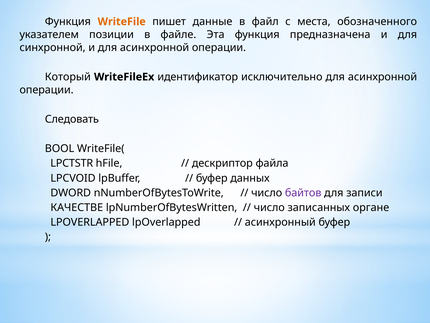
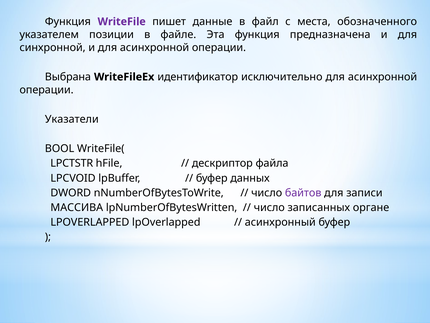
WriteFile colour: orange -> purple
Который: Который -> Выбрана
Следовать: Следовать -> Указатели
КАЧЕСТВЕ: КАЧЕСТВЕ -> МАССИВА
